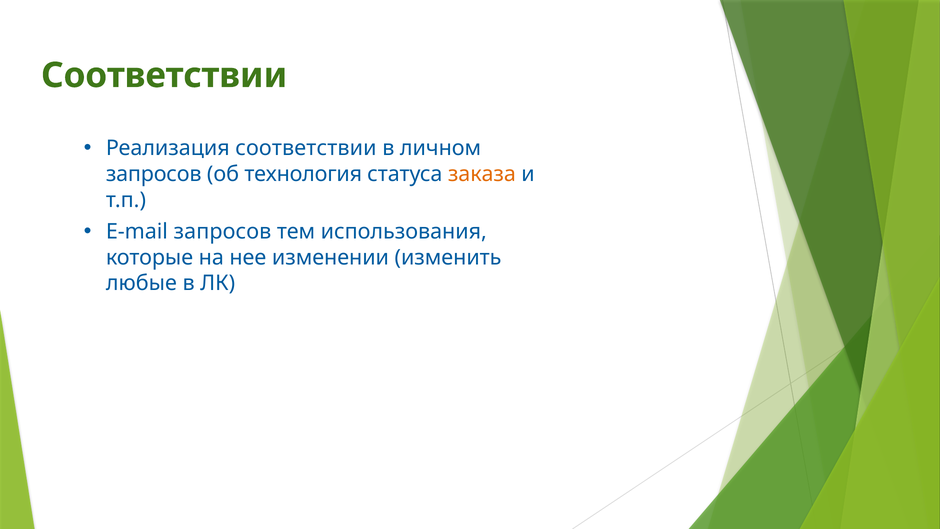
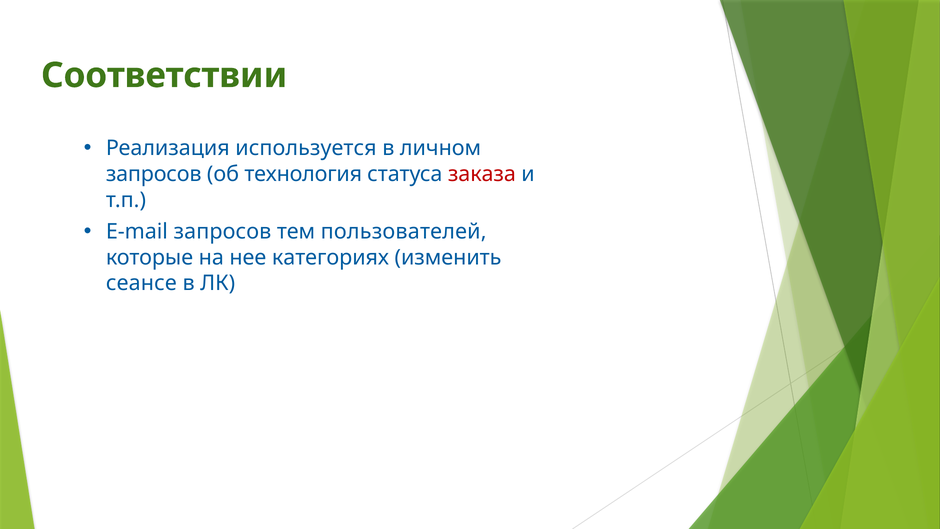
Реализация соответствии: соответствии -> используется
заказа colour: orange -> red
использования: использования -> пользователей
изменении: изменении -> категориях
любые: любые -> сеансе
